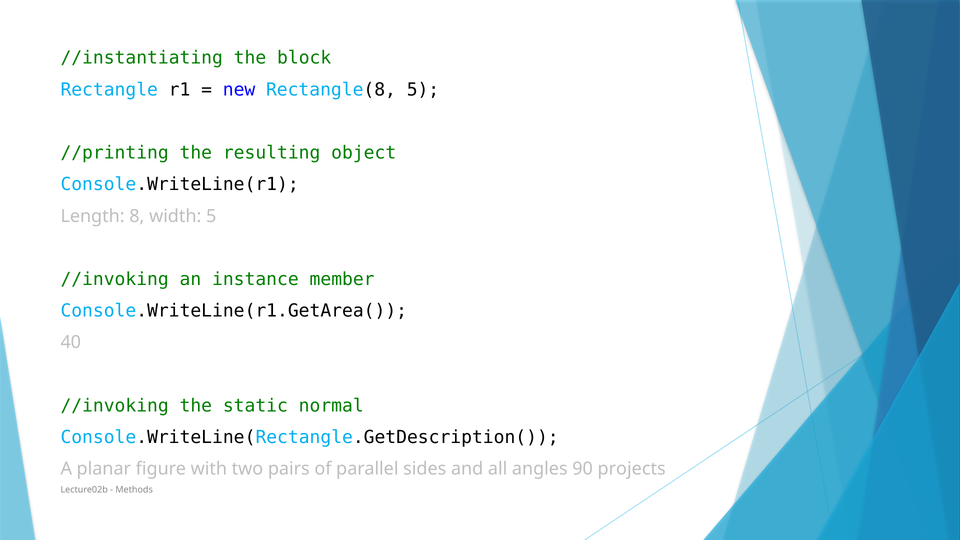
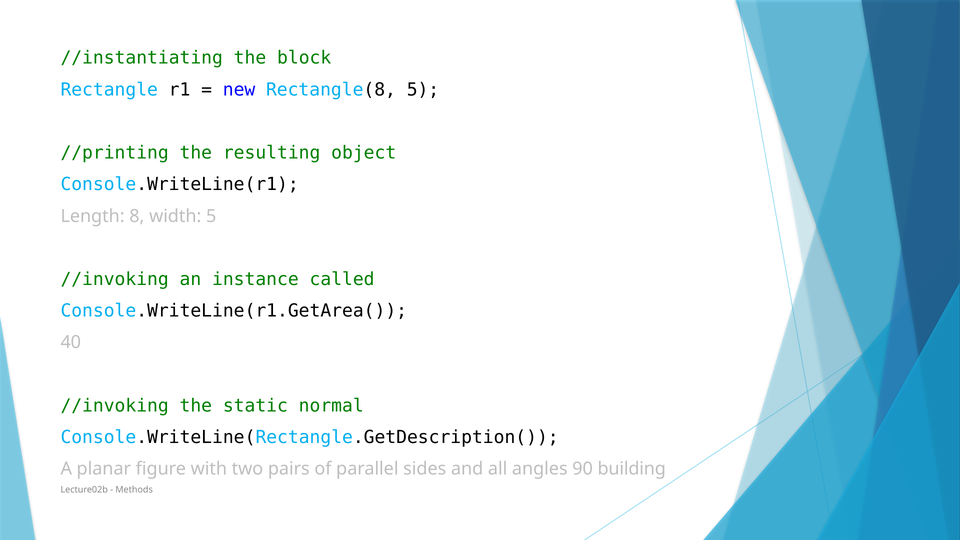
member: member -> called
projects: projects -> building
